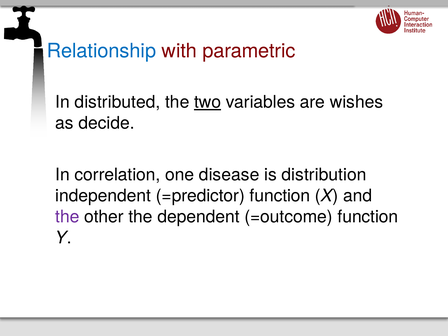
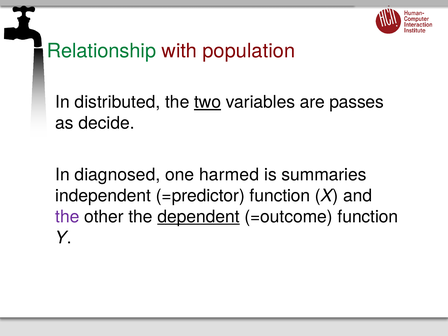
Relationship colour: blue -> green
parametric: parametric -> population
wishes: wishes -> passes
correlation: correlation -> diagnosed
disease: disease -> harmed
distribution: distribution -> summaries
dependent underline: none -> present
